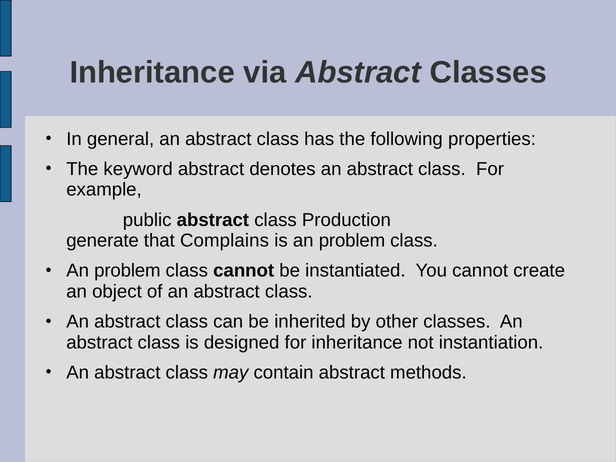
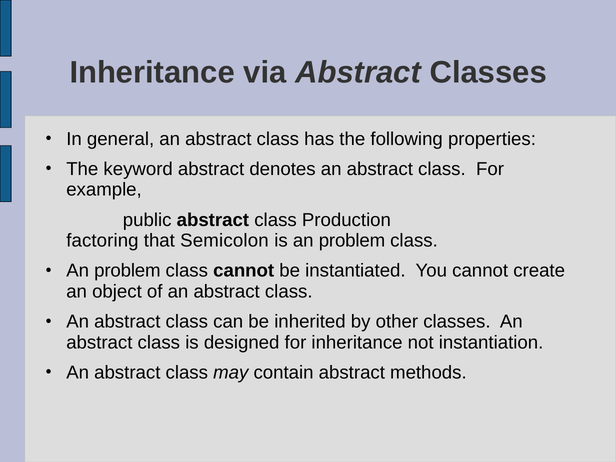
generate: generate -> factoring
Complains: Complains -> Semicolon
